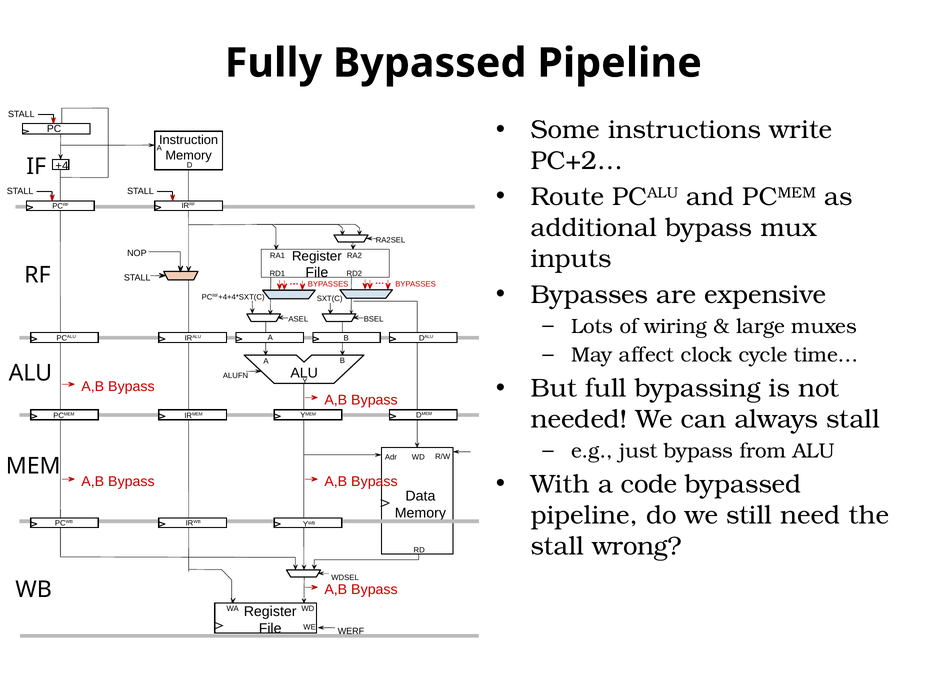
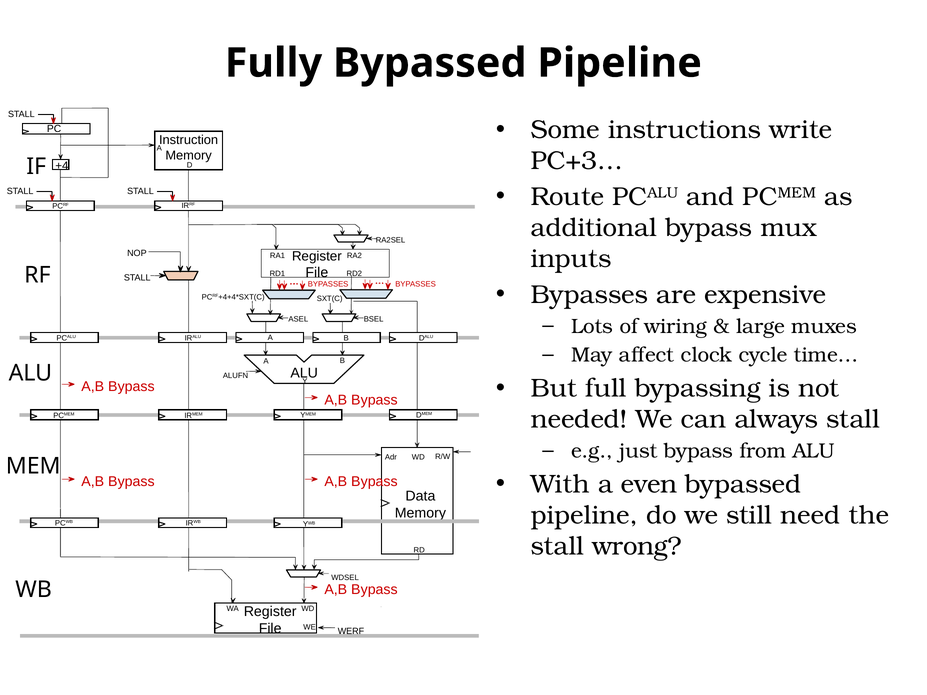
PC+2…: PC+2… -> PC+3…
code: code -> even
